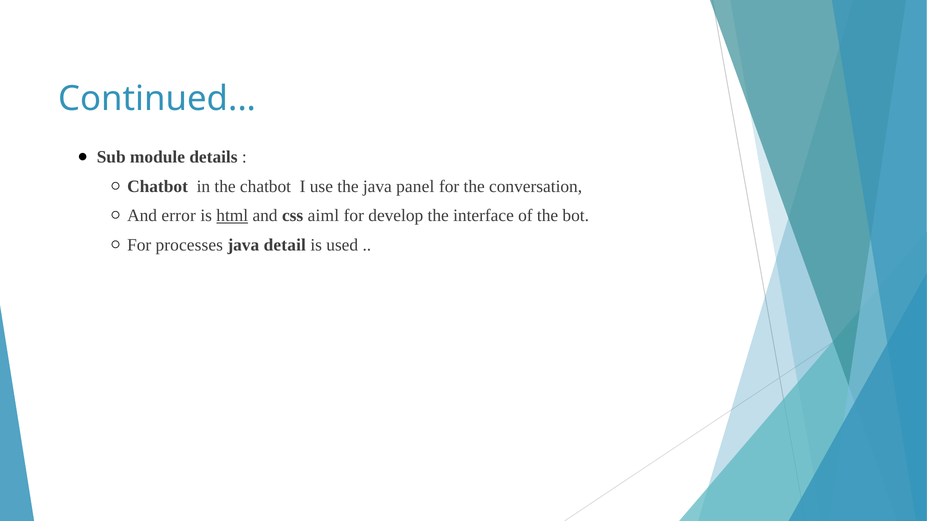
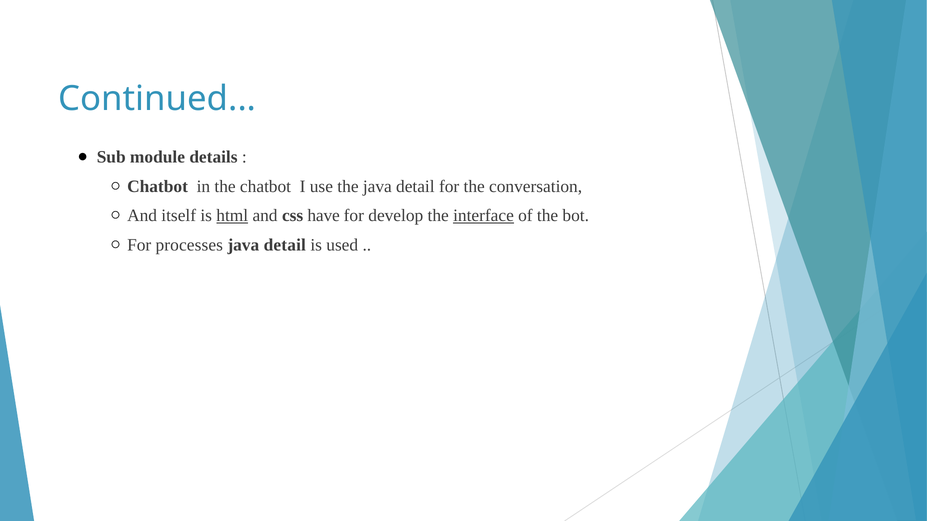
the java panel: panel -> detail
error: error -> itself
aiml: aiml -> have
interface underline: none -> present
